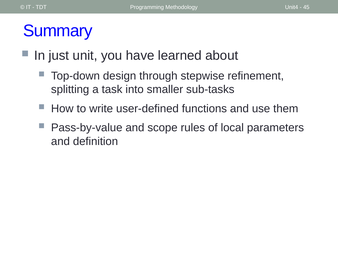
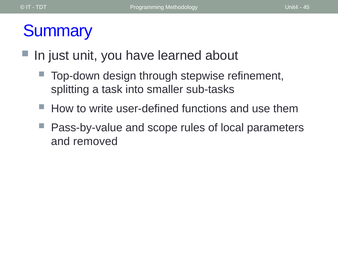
definition: definition -> removed
